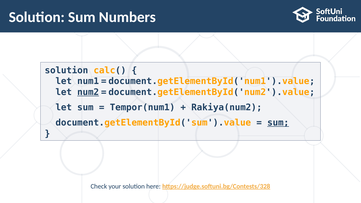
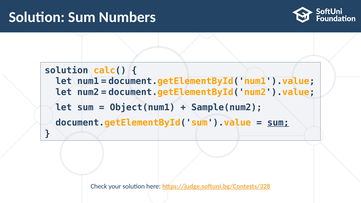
num2 underline: present -> none
Tempor(num1: Tempor(num1 -> Object(num1
Rakiya(num2: Rakiya(num2 -> Sample(num2
